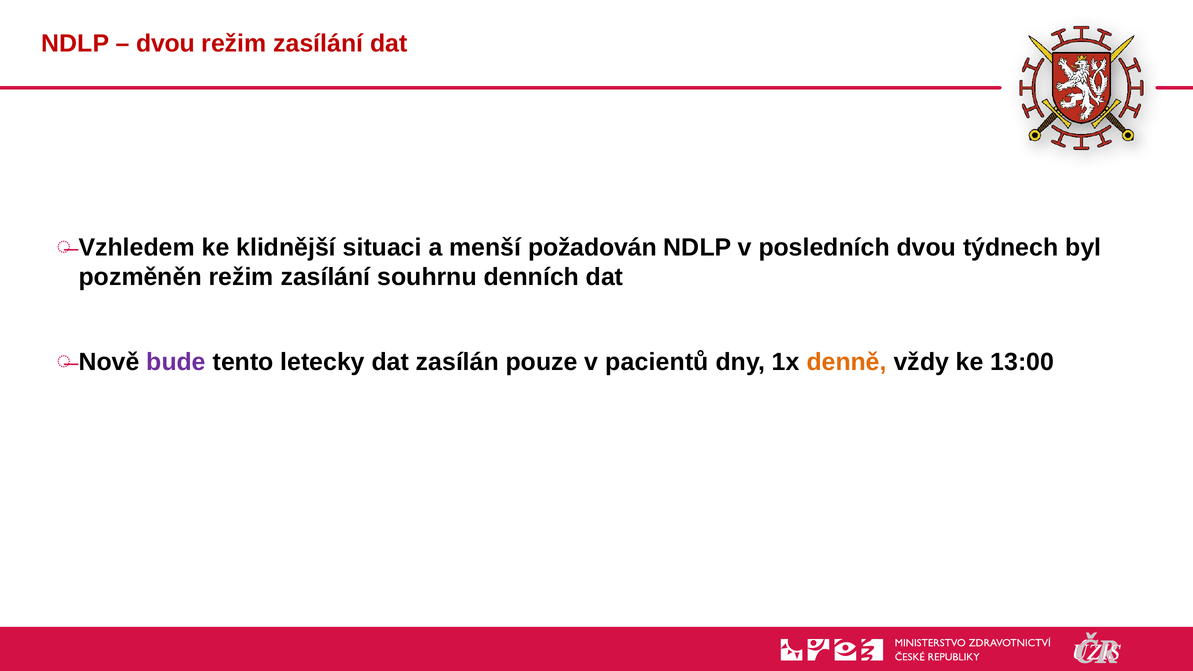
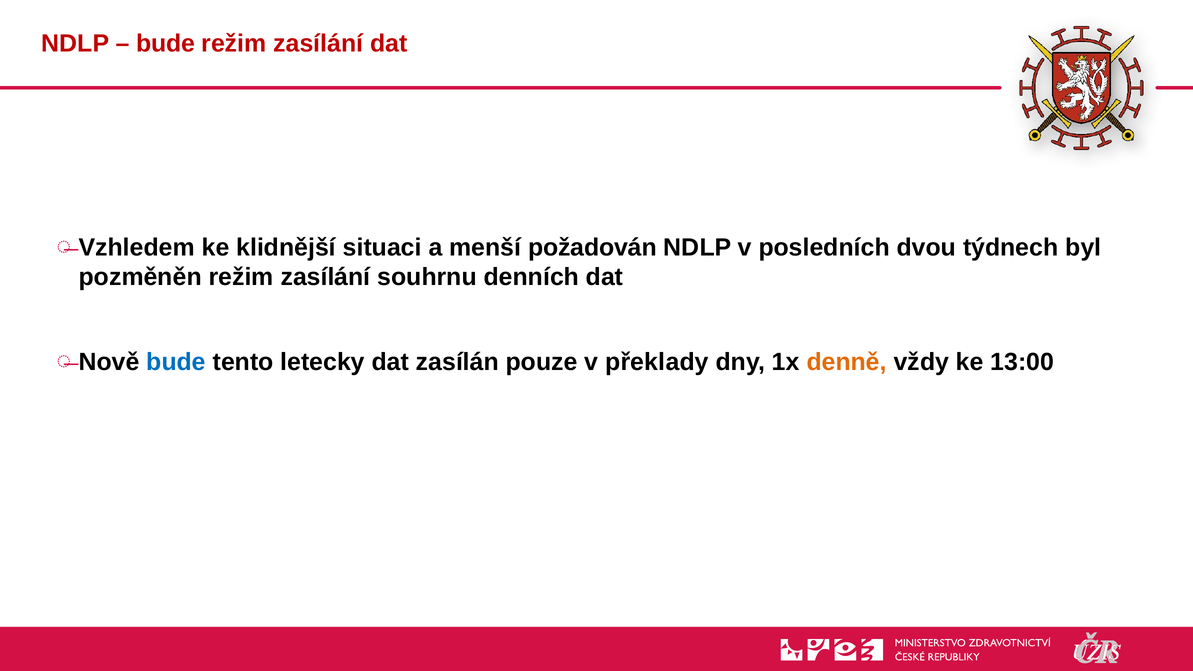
dvou at (166, 44): dvou -> bude
bude at (176, 362) colour: purple -> blue
pacientů: pacientů -> překlady
